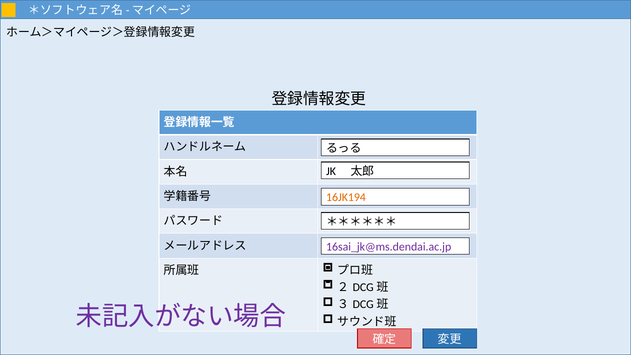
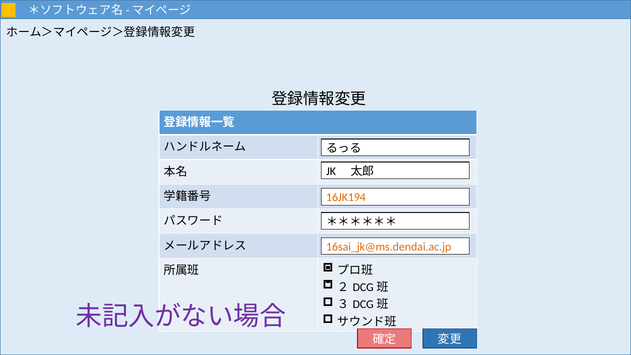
16sai_jk@ms.dendai.ac.jp colour: purple -> orange
